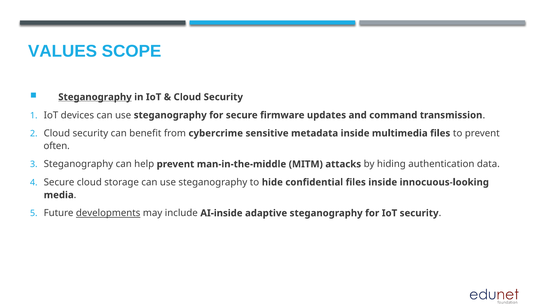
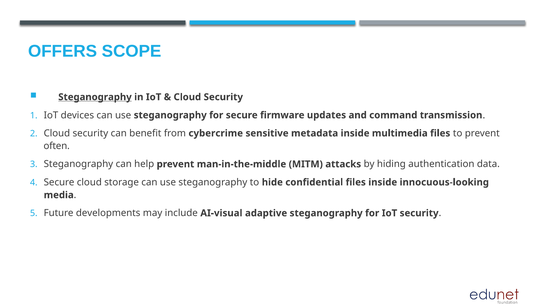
VALUES: VALUES -> OFFERS
developments underline: present -> none
AI-inside: AI-inside -> AI-visual
